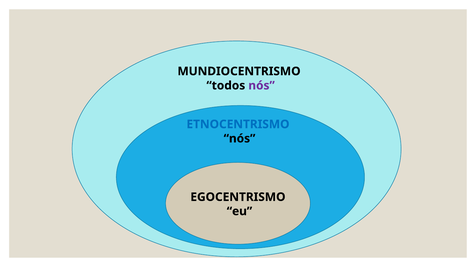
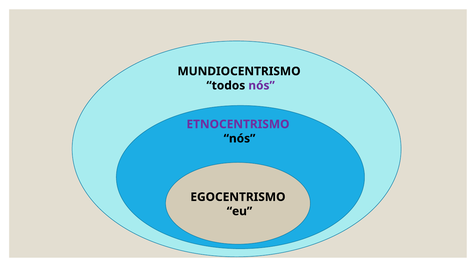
ETNOCENTRISMO colour: blue -> purple
